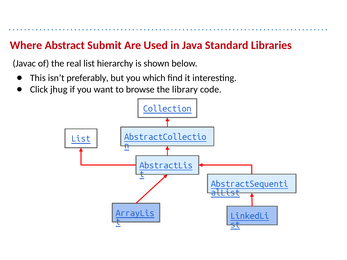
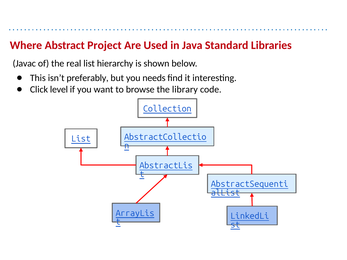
Submit: Submit -> Project
which: which -> needs
jhug: jhug -> level
